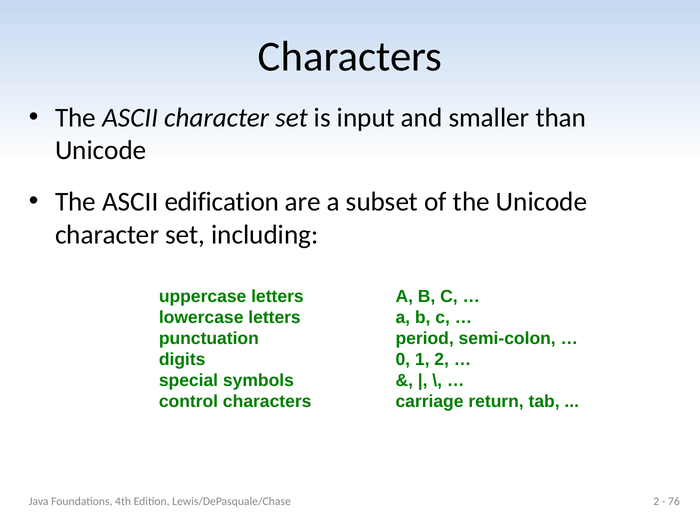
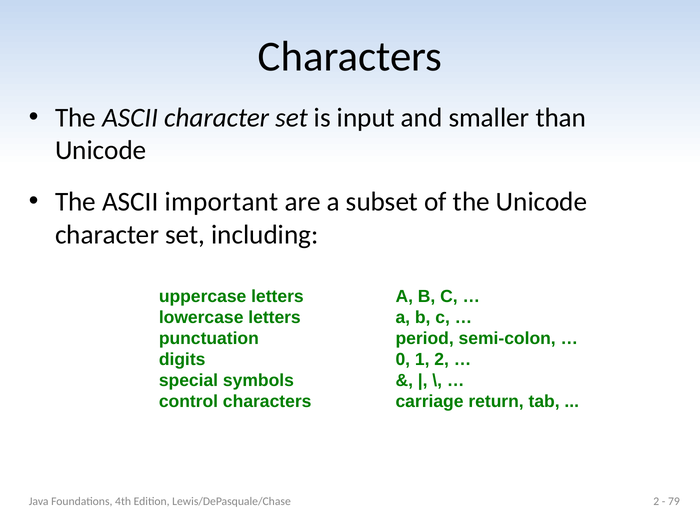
edification: edification -> important
76: 76 -> 79
